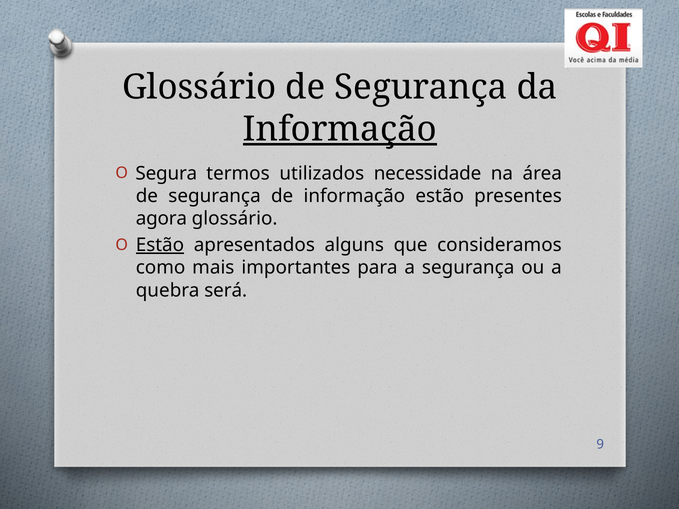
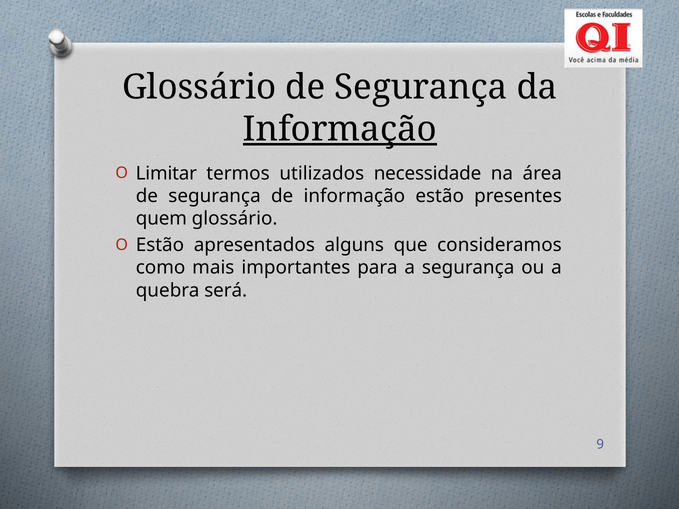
Segura: Segura -> Limitar
agora: agora -> quem
Estão at (160, 245) underline: present -> none
